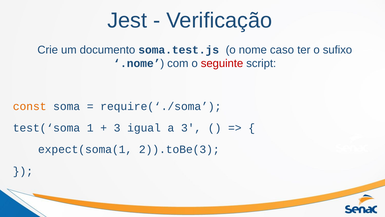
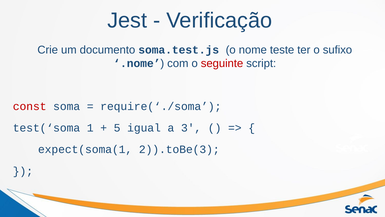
caso: caso -> teste
const colour: orange -> red
3 at (117, 128): 3 -> 5
